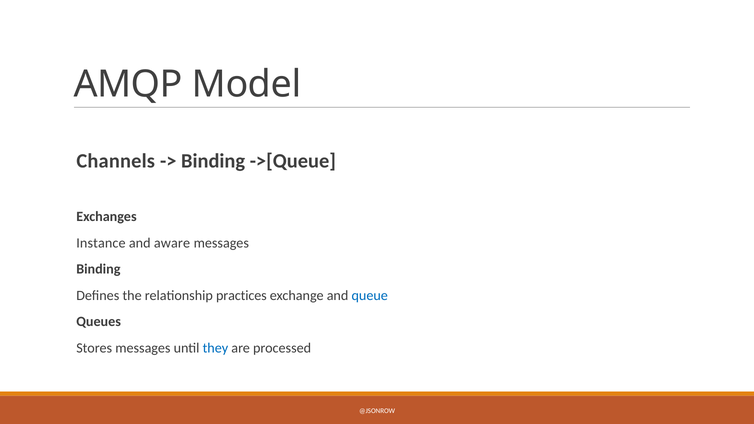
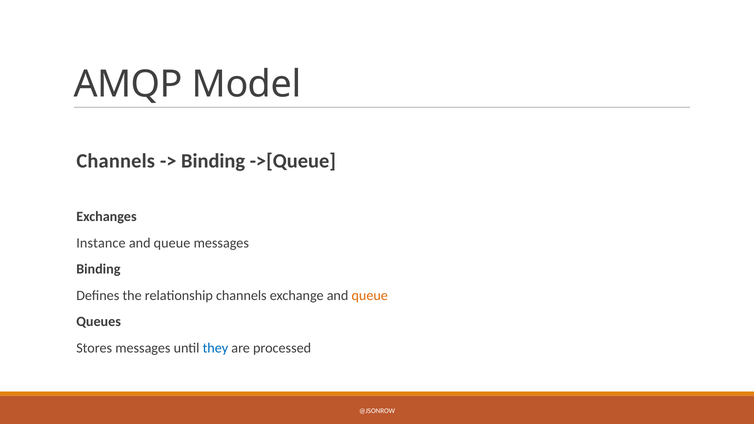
aware at (172, 243): aware -> queue
relationship practices: practices -> channels
queue at (370, 296) colour: blue -> orange
